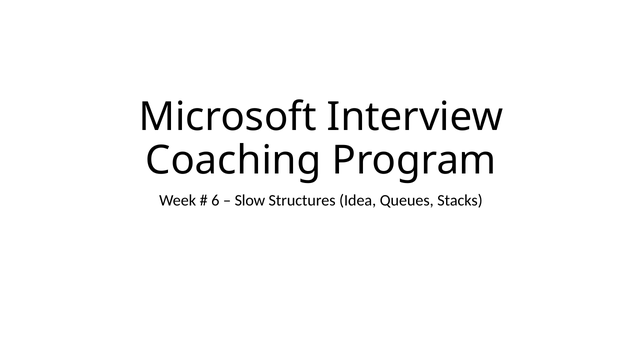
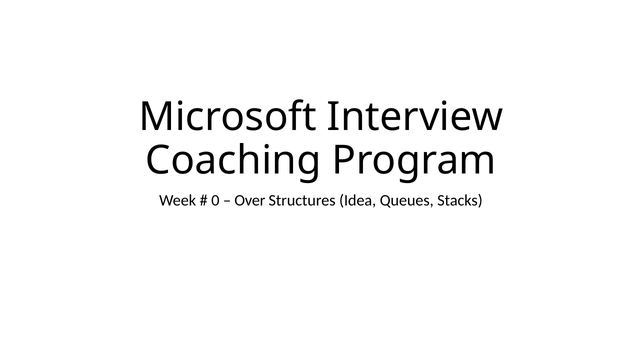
6: 6 -> 0
Slow: Slow -> Over
